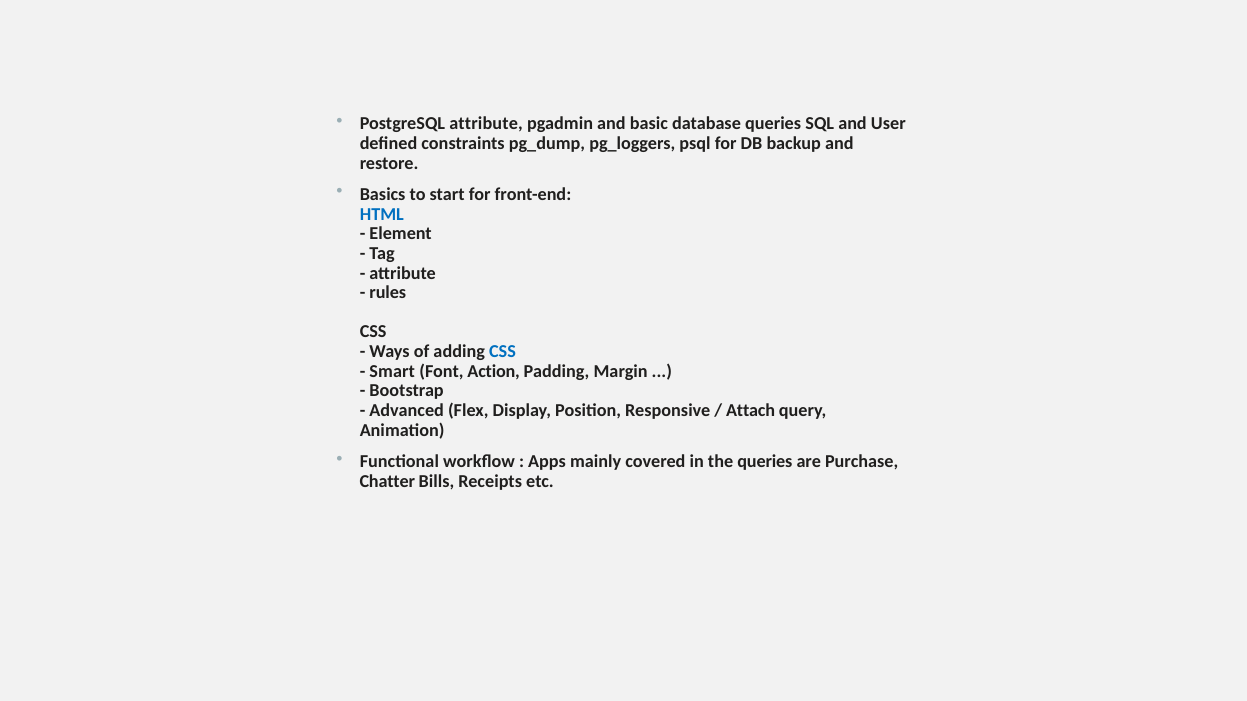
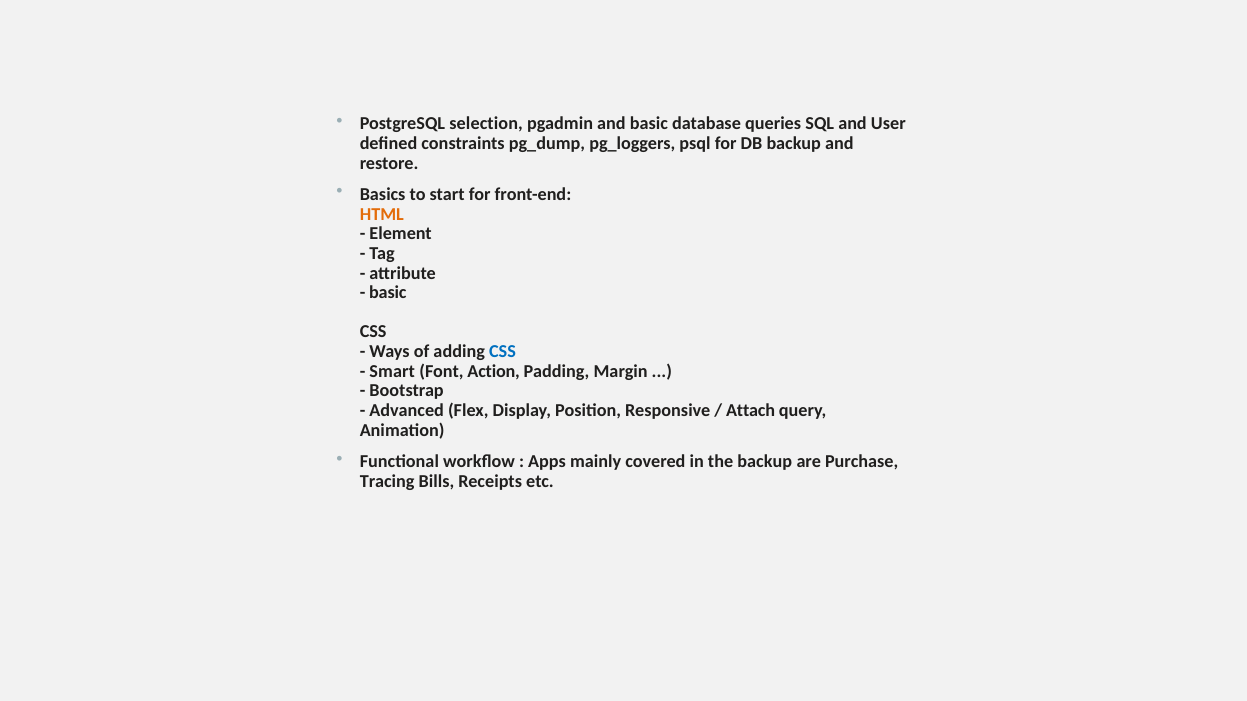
PostgreSQL attribute: attribute -> selection
HTML colour: blue -> orange
rules at (388, 293): rules -> basic
the queries: queries -> backup
Chatter: Chatter -> Tracing
